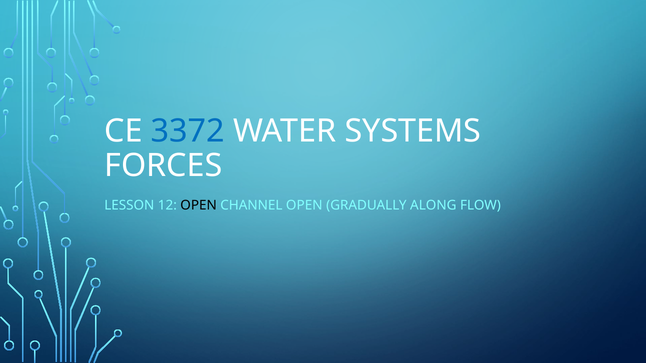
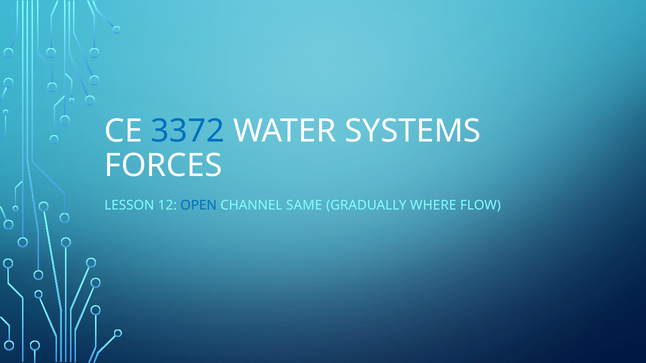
OPEN at (199, 206) colour: black -> blue
CHANNEL OPEN: OPEN -> SAME
ALONG: ALONG -> WHERE
